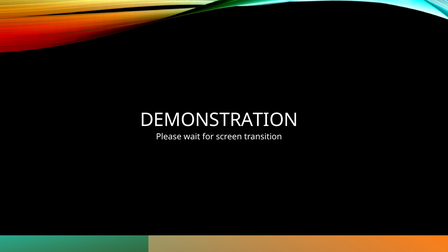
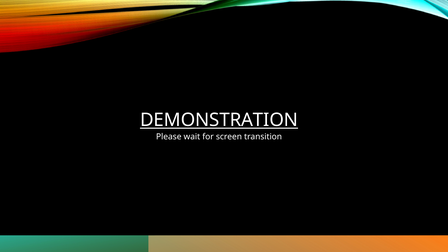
DEMONSTRATION underline: none -> present
